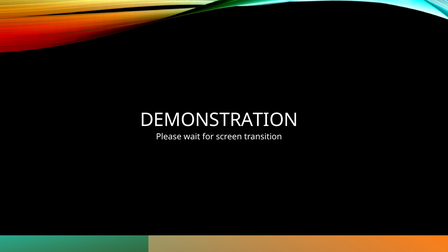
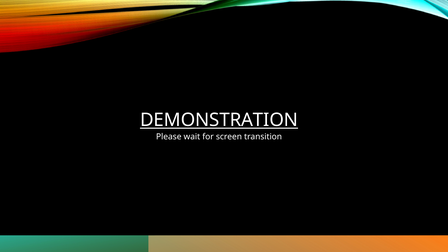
DEMONSTRATION underline: none -> present
